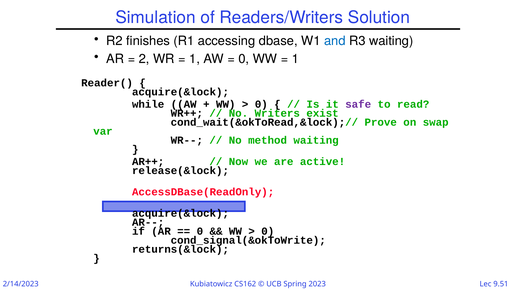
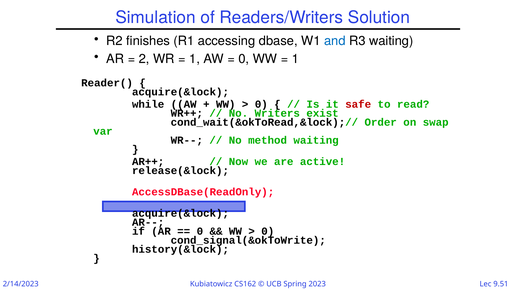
safe colour: purple -> red
Prove: Prove -> Order
returns(&lock: returns(&lock -> history(&lock
